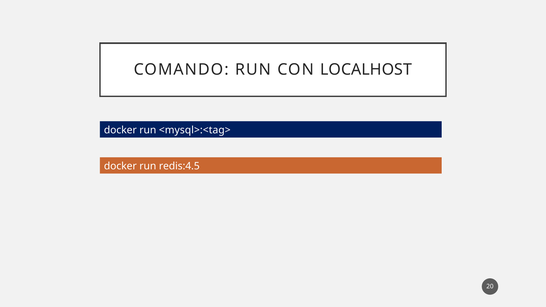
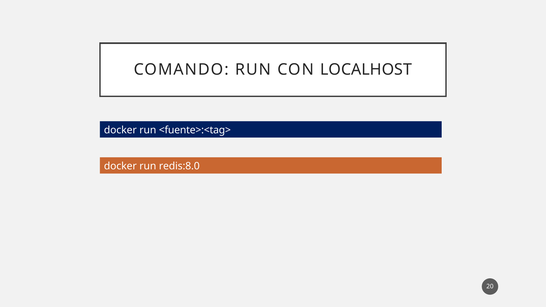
<mysql>:<tag>: <mysql>:<tag> -> <fuente>:<tag>
redis:4.5: redis:4.5 -> redis:8.0
